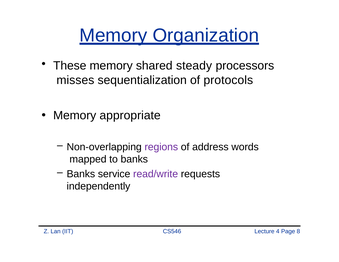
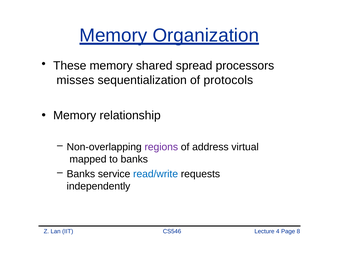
steady: steady -> spread
appropriate: appropriate -> relationship
words: words -> virtual
read/write colour: purple -> blue
